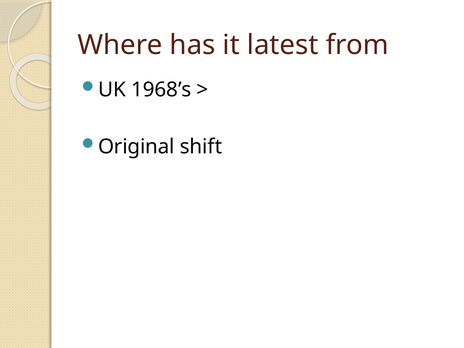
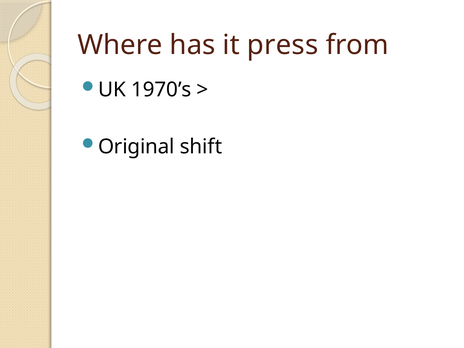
latest: latest -> press
1968’s: 1968’s -> 1970’s
